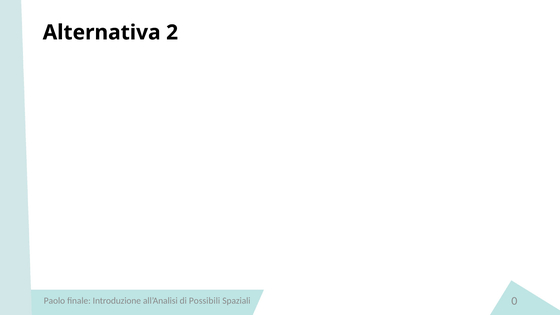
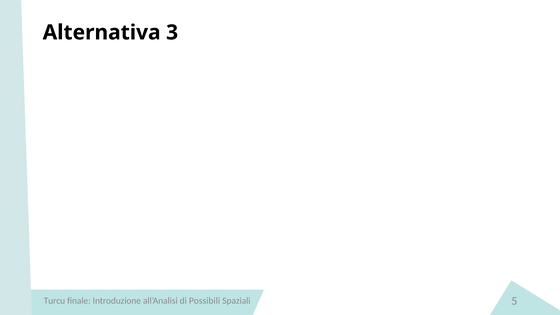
2: 2 -> 3
Paolo: Paolo -> Turcu
0: 0 -> 5
